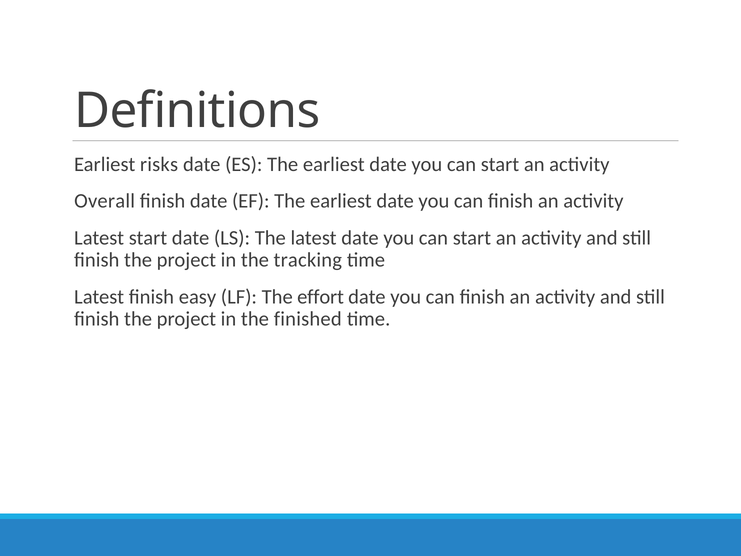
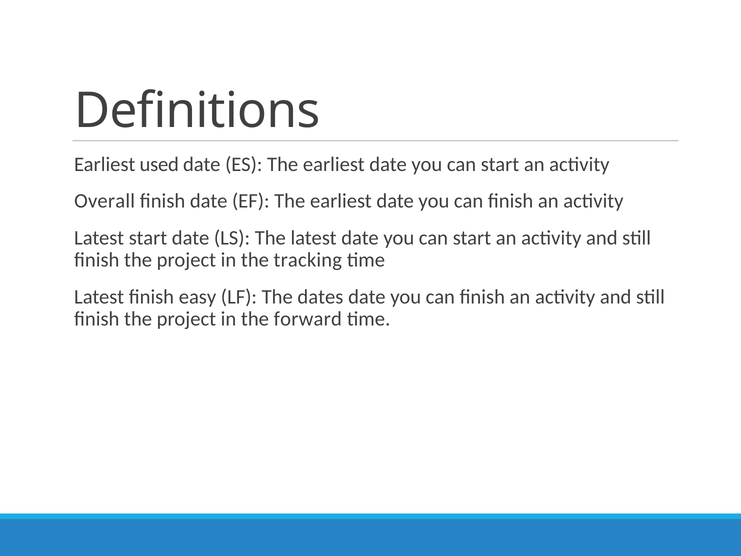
risks: risks -> used
effort: effort -> dates
finished: finished -> forward
